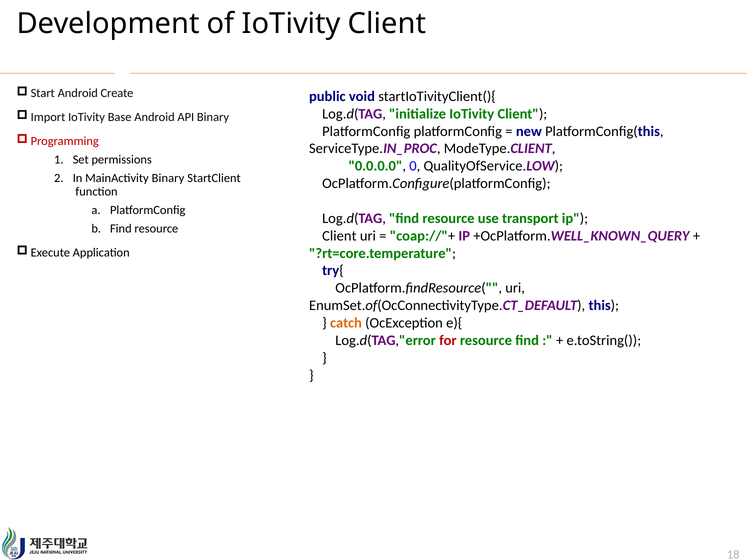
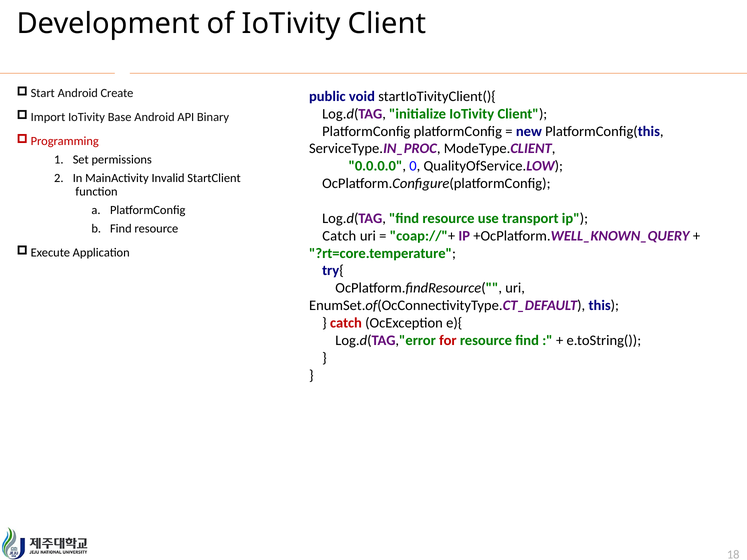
MainActivity Binary: Binary -> Invalid
Client at (339, 236): Client -> Catch
catch at (346, 323) colour: orange -> red
